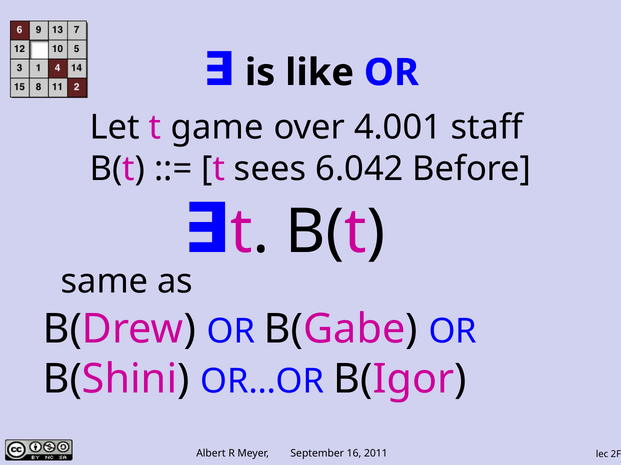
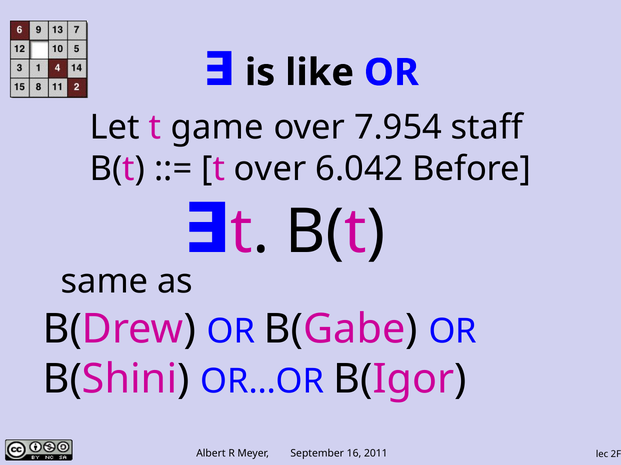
4.001: 4.001 -> 7.954
t sees: sees -> over
